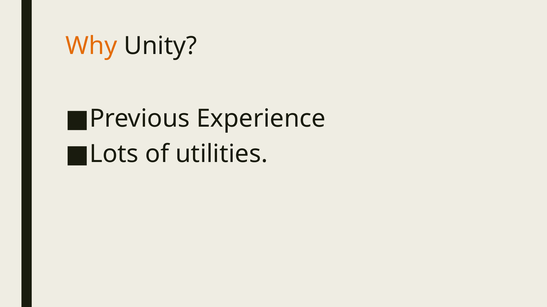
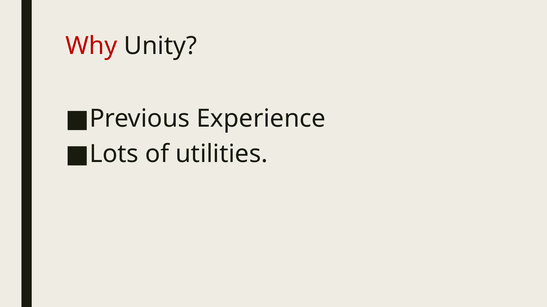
Why colour: orange -> red
